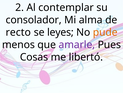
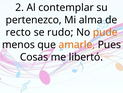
consolador: consolador -> pertenezco
leyes: leyes -> rudo
amarle colour: purple -> orange
